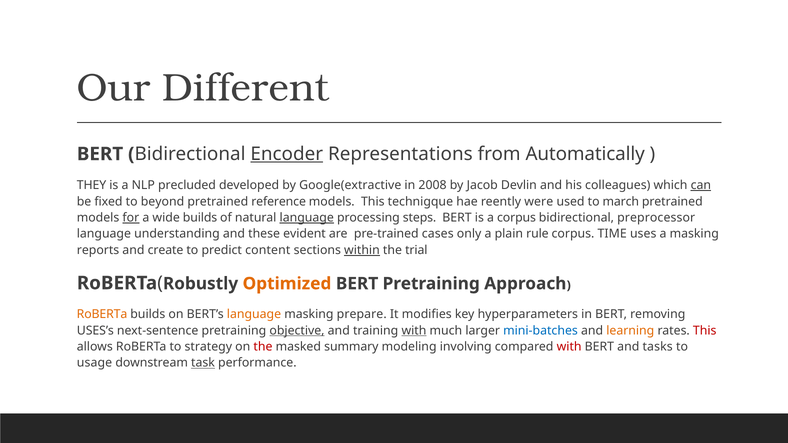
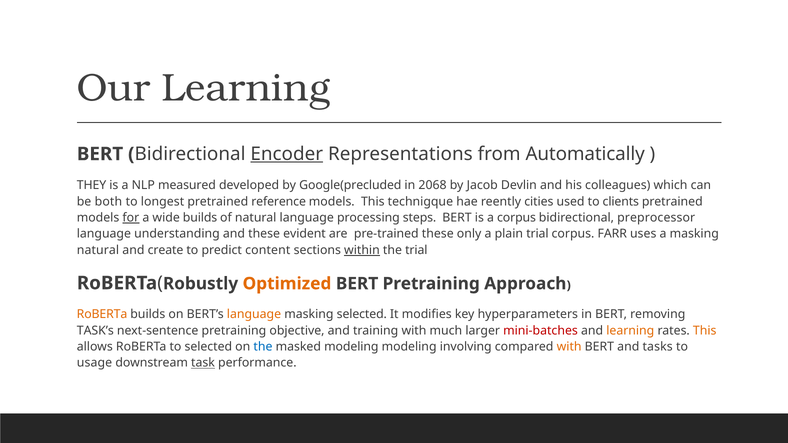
Our Different: Different -> Learning
precluded: precluded -> measured
Google(extractive: Google(extractive -> Google(precluded
2008: 2008 -> 2068
can underline: present -> none
fixed: fixed -> both
beyond: beyond -> longest
were: were -> cities
march: march -> clients
language at (307, 218) underline: present -> none
pre-trained cases: cases -> these
plain rule: rule -> trial
TIME: TIME -> FARR
reports at (98, 250): reports -> natural
masking prepare: prepare -> selected
USES’s: USES’s -> TASK’s
objective underline: present -> none
with at (414, 331) underline: present -> none
mini-batches colour: blue -> red
This at (705, 331) colour: red -> orange
to strategy: strategy -> selected
the at (263, 347) colour: red -> blue
masked summary: summary -> modeling
with at (569, 347) colour: red -> orange
